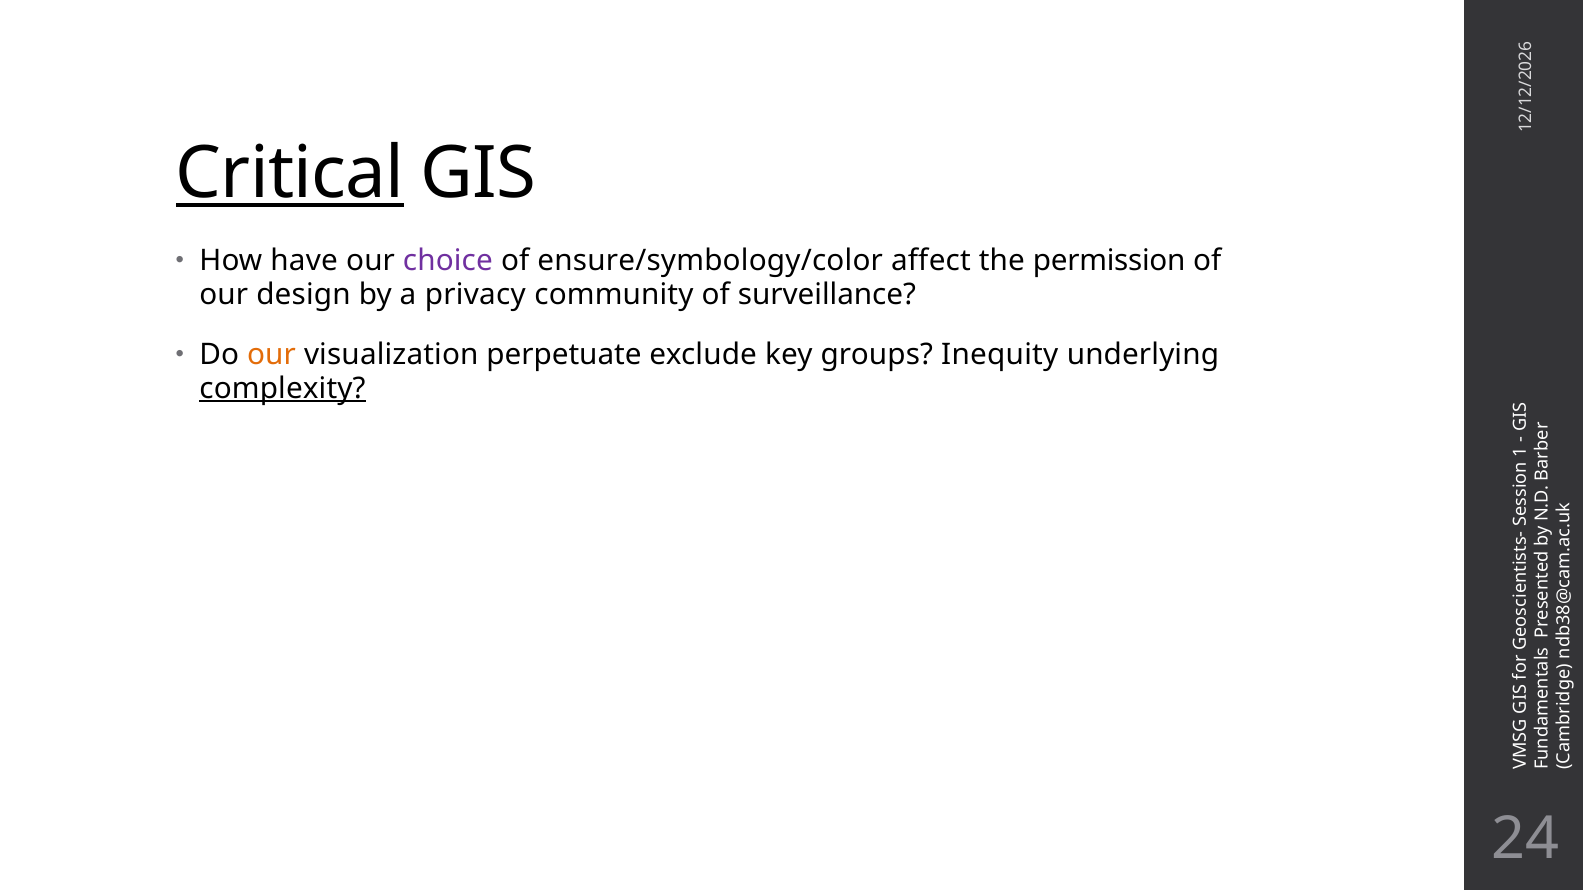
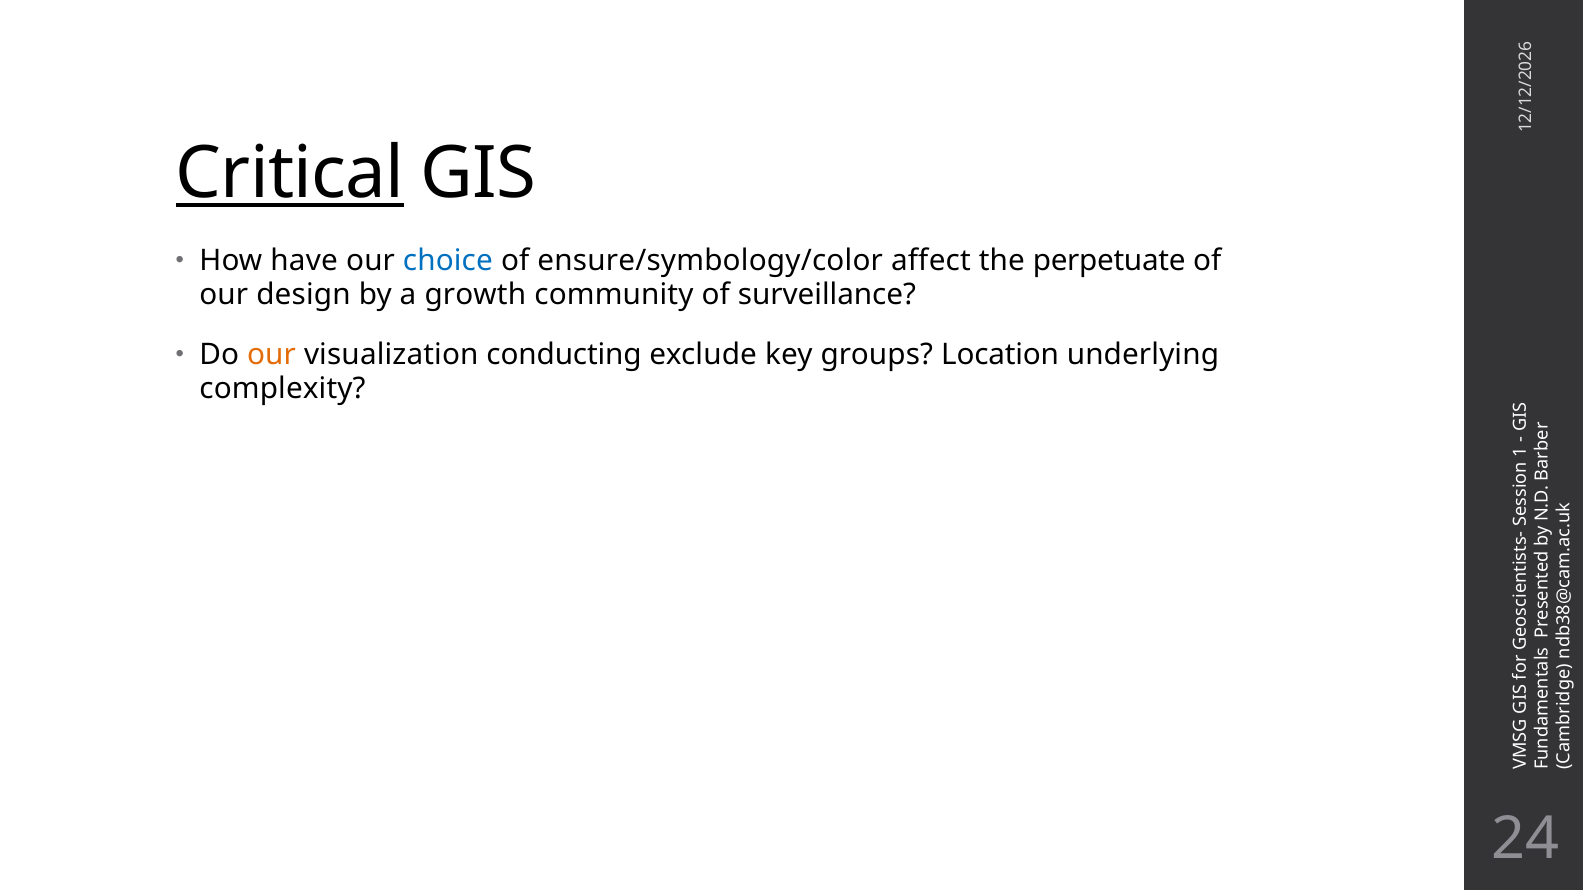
choice colour: purple -> blue
permission: permission -> perpetuate
privacy: privacy -> growth
perpetuate: perpetuate -> conducting
Inequity: Inequity -> Location
complexity underline: present -> none
